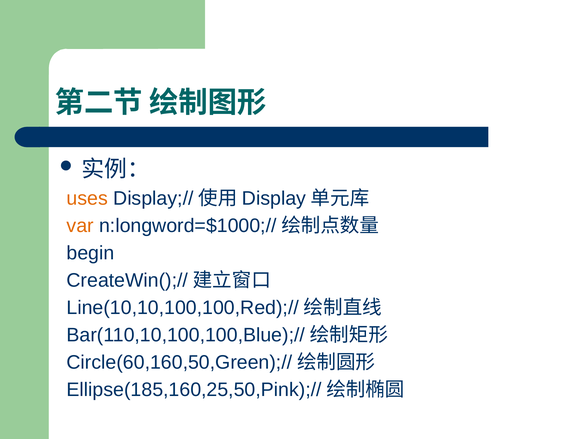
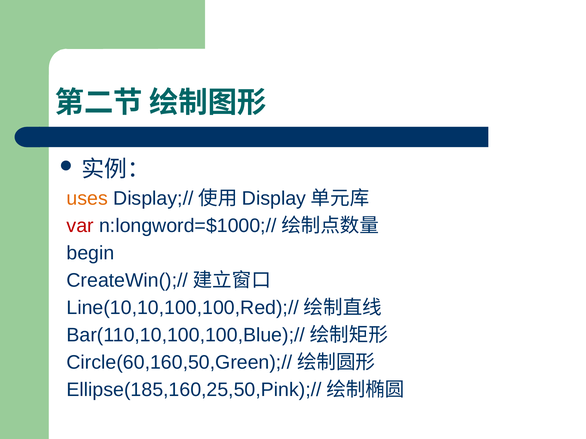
var colour: orange -> red
